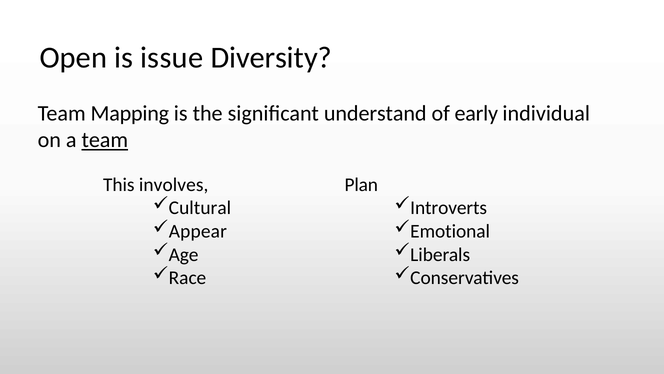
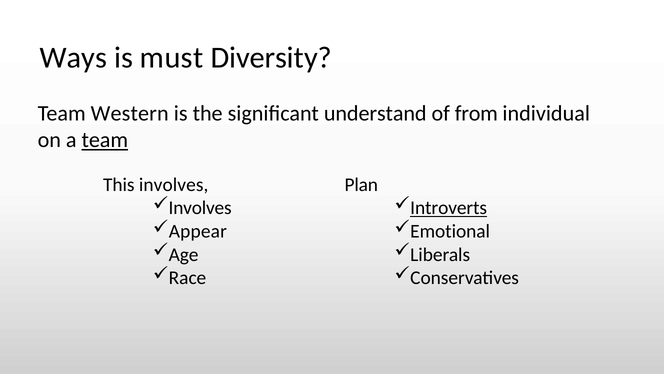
Open: Open -> Ways
issue: issue -> must
Mapping: Mapping -> Western
early: early -> from
Cultural at (200, 208): Cultural -> Involves
Introverts underline: none -> present
